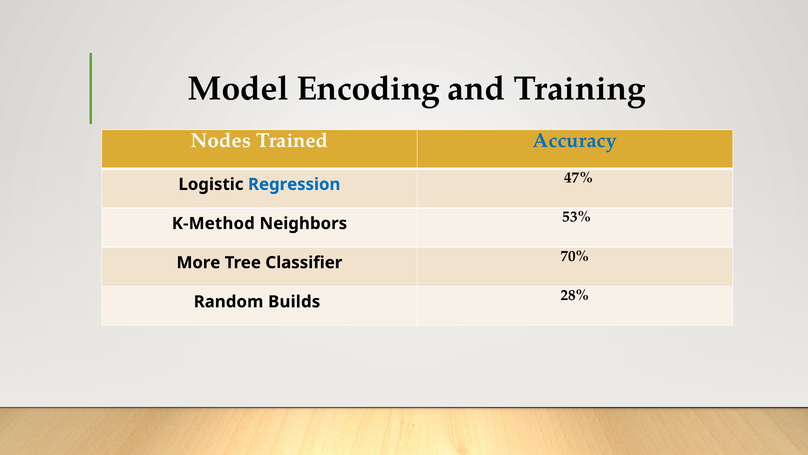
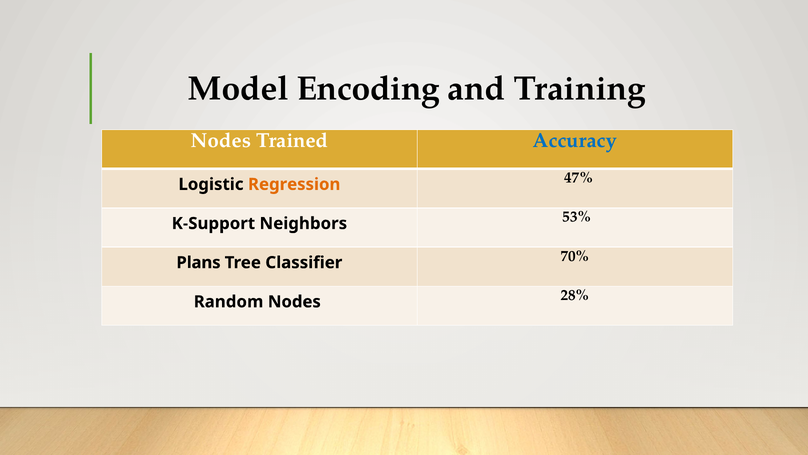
Regression colour: blue -> orange
K-Method: K-Method -> K-Support
More: More -> Plans
Random Builds: Builds -> Nodes
